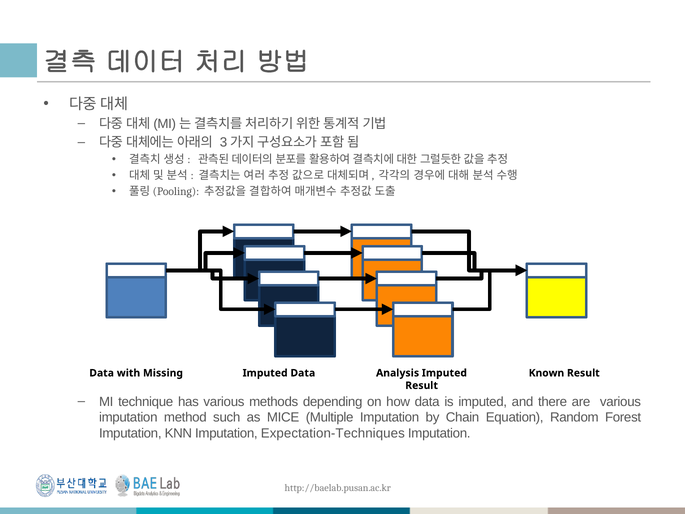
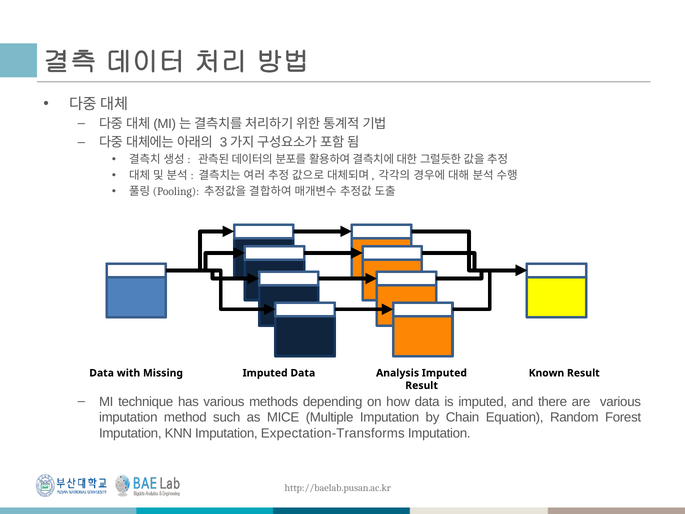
Expectation-Techniques: Expectation-Techniques -> Expectation-Transforms
